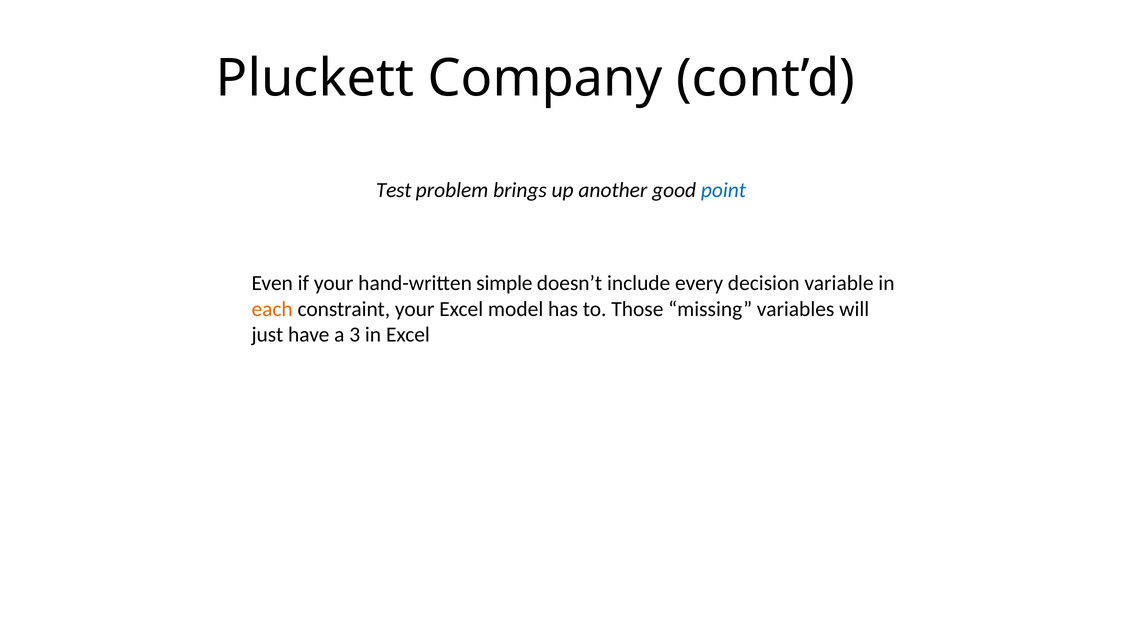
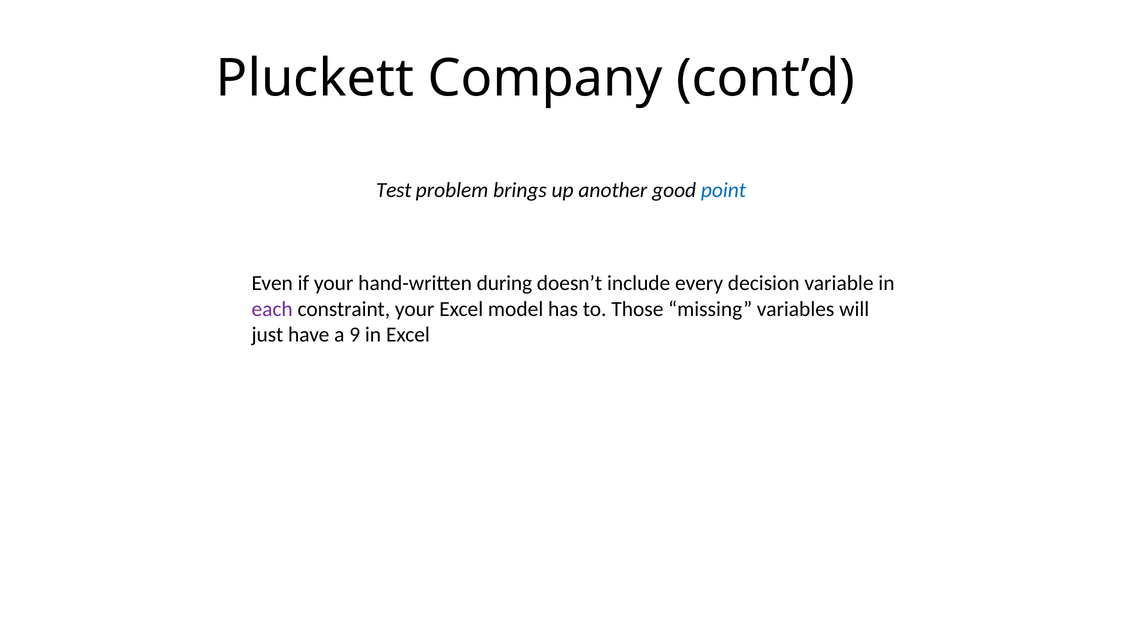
simple: simple -> during
each colour: orange -> purple
3: 3 -> 9
